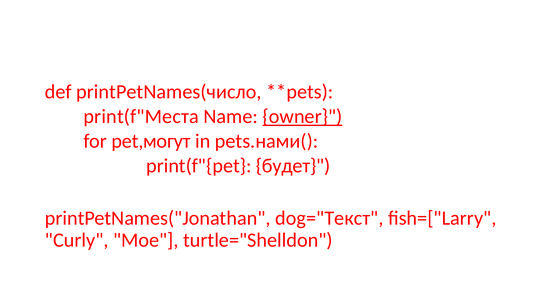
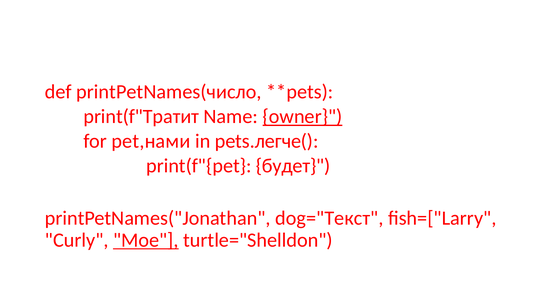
print(f"Места: print(f"Места -> print(f"Тратит
pet,могут: pet,могут -> pet,нами
pets.нами(: pets.нами( -> pets.легче(
Moe underline: none -> present
